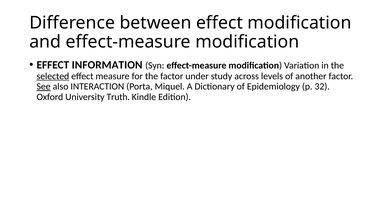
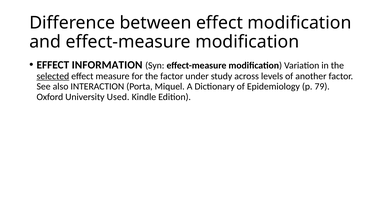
See underline: present -> none
32: 32 -> 79
Truth: Truth -> Used
